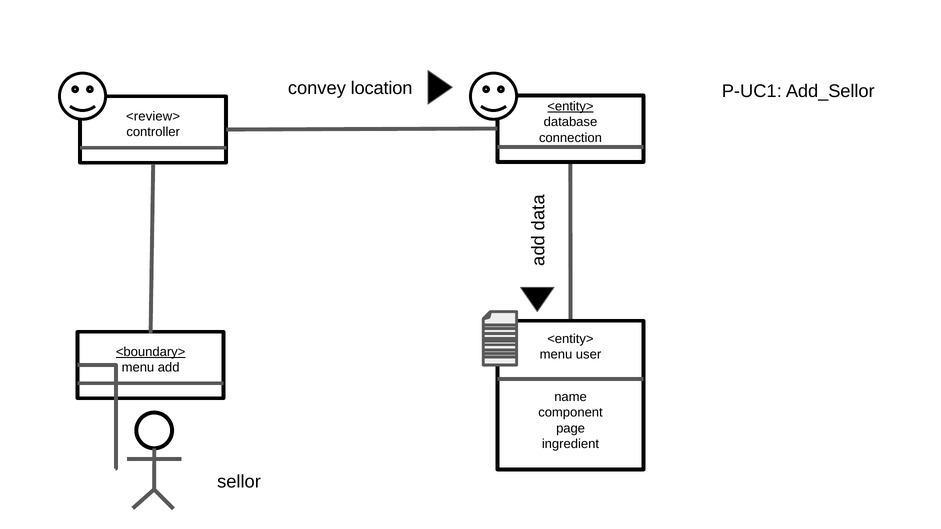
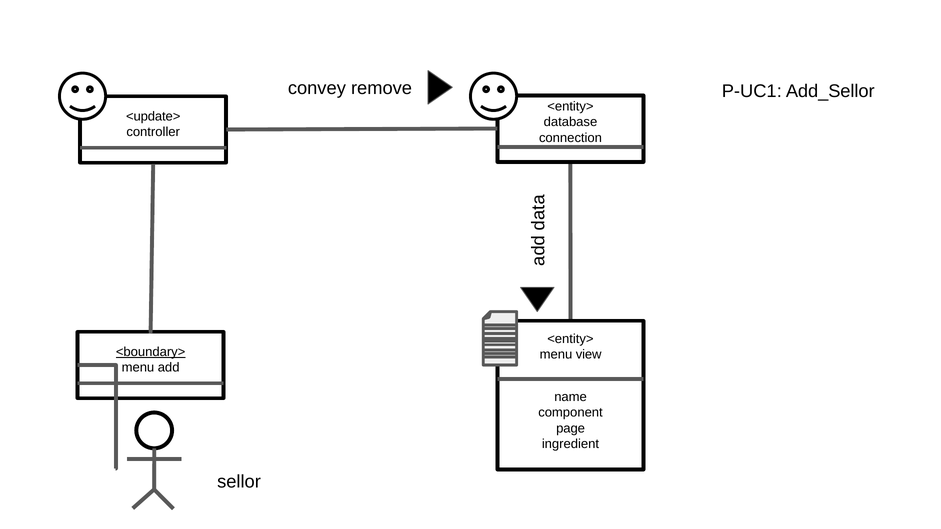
location: location -> remove
<entity> at (570, 107) underline: present -> none
<review>: <review> -> <update>
user: user -> view
